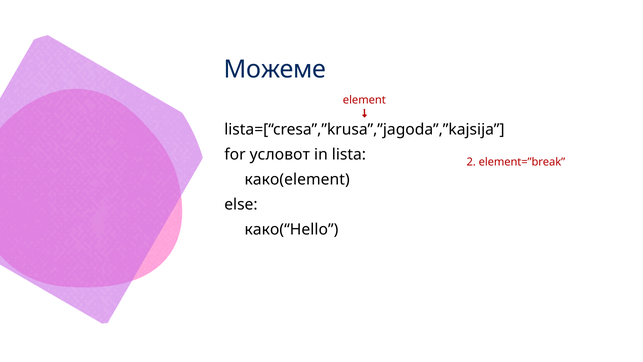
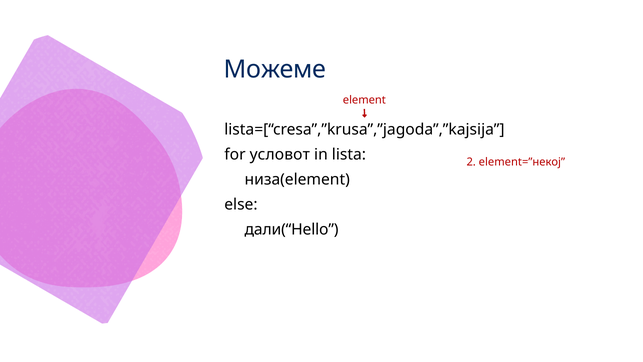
element=”break: element=”break -> element=”некој
како(element: како(element -> низа(element
како(“Hello: како(“Hello -> дали(“Hello
